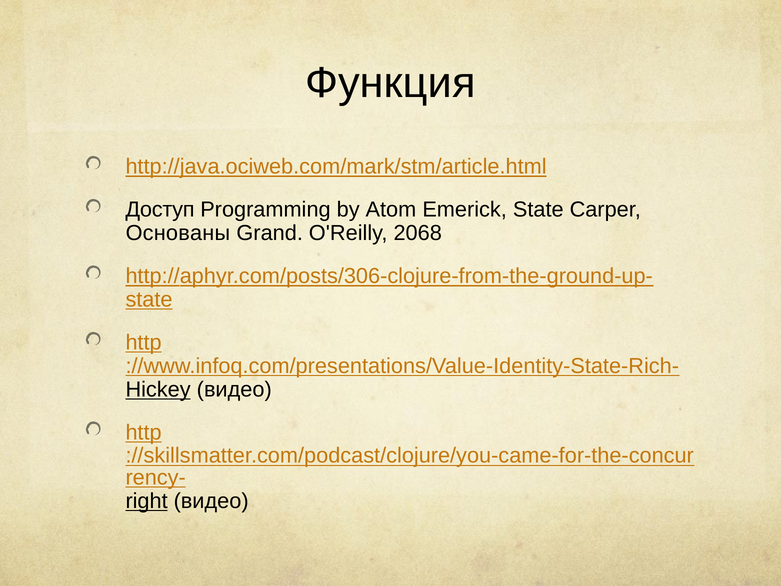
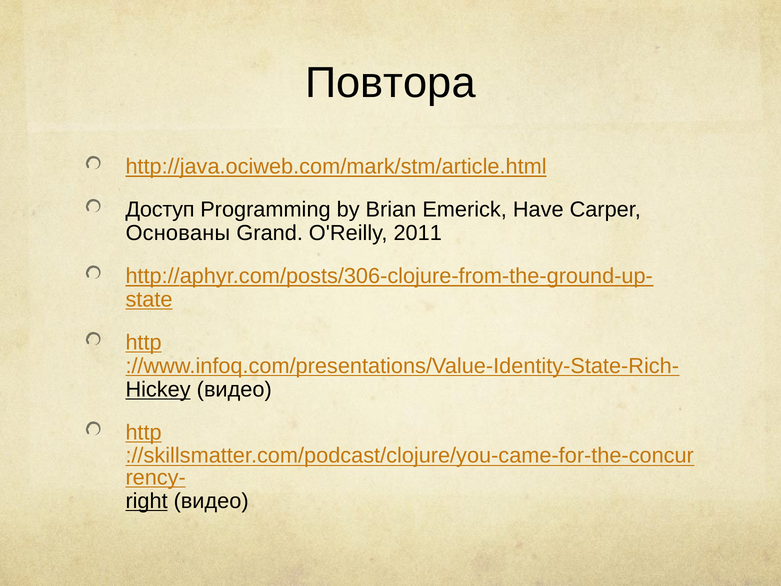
Функция: Функция -> Повтора
Atom: Atom -> Brian
Emerick State: State -> Have
2068: 2068 -> 2011
